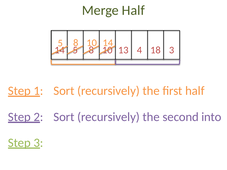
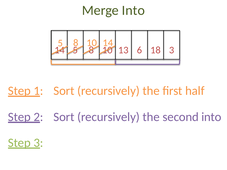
Merge Half: Half -> Into
4: 4 -> 6
